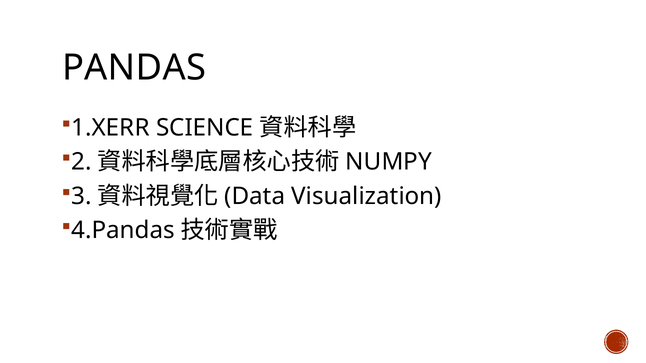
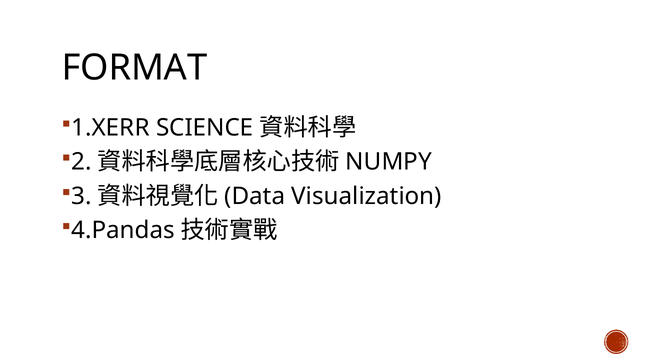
PANDAS: PANDAS -> FORMAT
